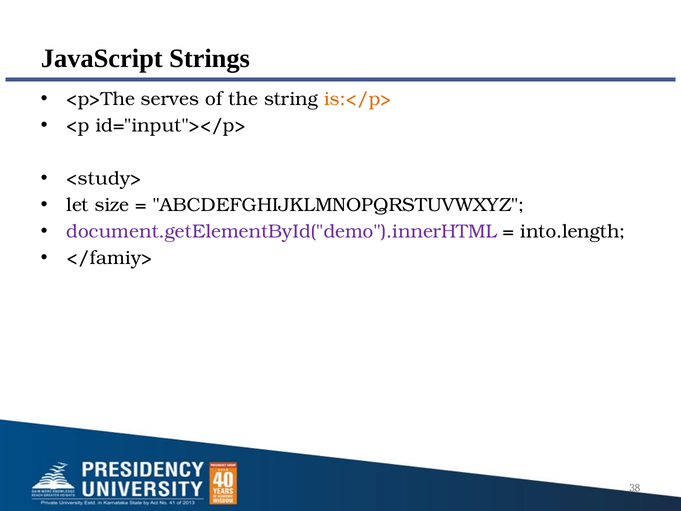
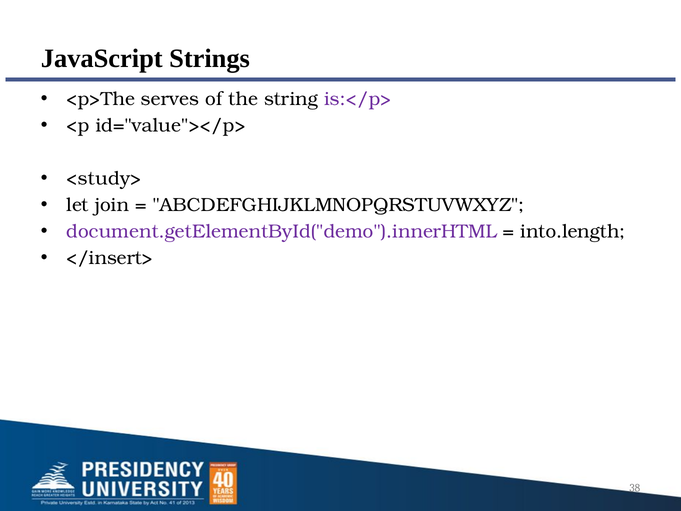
is:</p> colour: orange -> purple
id="input"></p>: id="input"></p> -> id="value"></p>
size: size -> join
</famiy>: </famiy> -> </insert>
